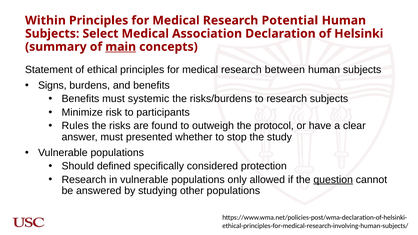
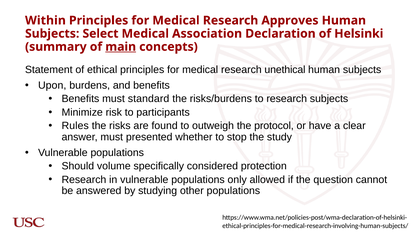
Potential: Potential -> Approves
between: between -> unethical
Signs: Signs -> Upon
systemic: systemic -> standard
defined: defined -> volume
question underline: present -> none
